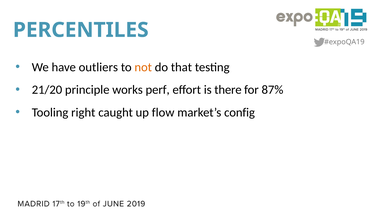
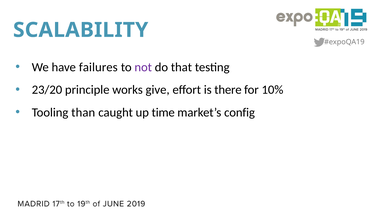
PERCENTILES: PERCENTILES -> SCALABILITY
outliers: outliers -> failures
not colour: orange -> purple
21/20: 21/20 -> 23/20
perf: perf -> give
87%: 87% -> 10%
right: right -> than
flow: flow -> time
